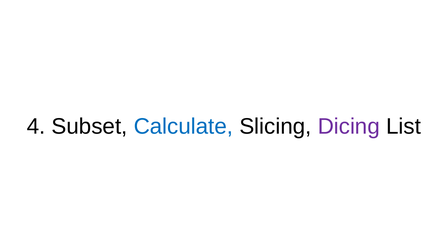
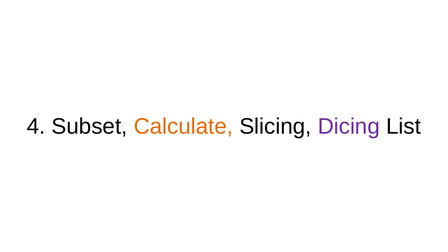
Calculate colour: blue -> orange
